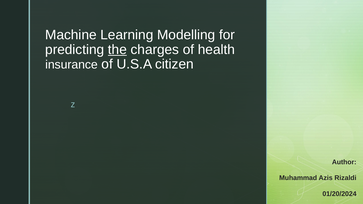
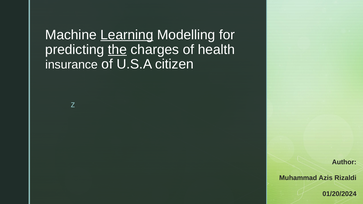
Learning underline: none -> present
